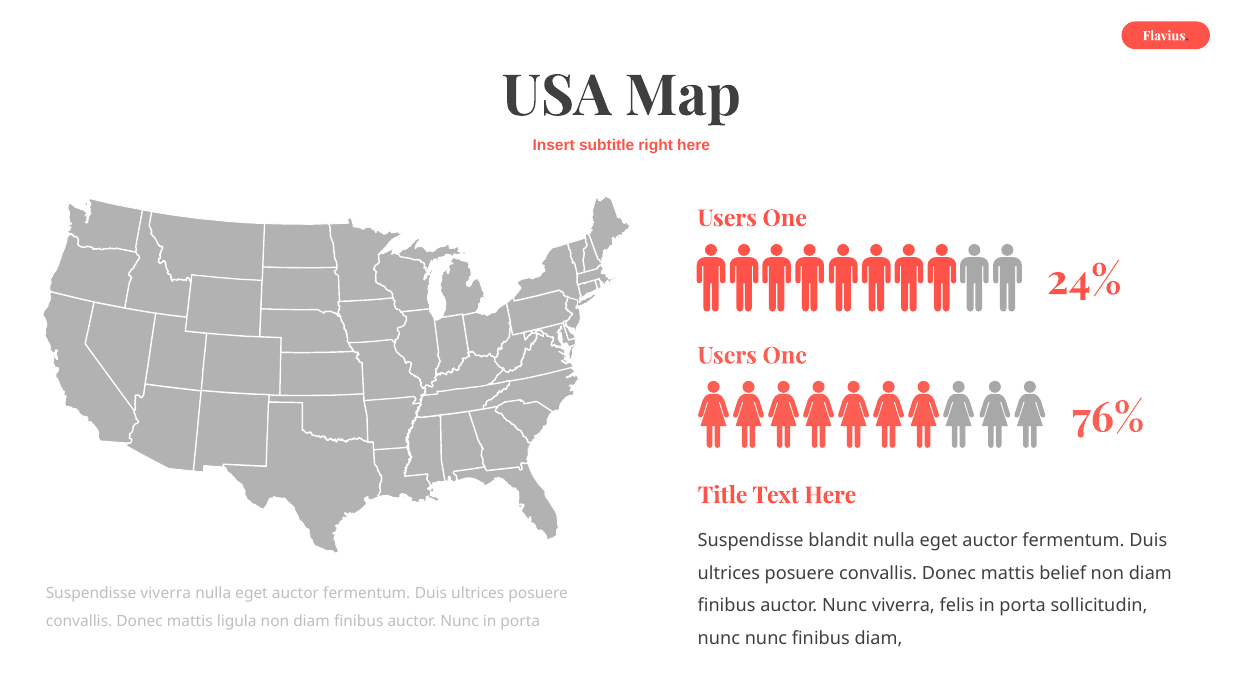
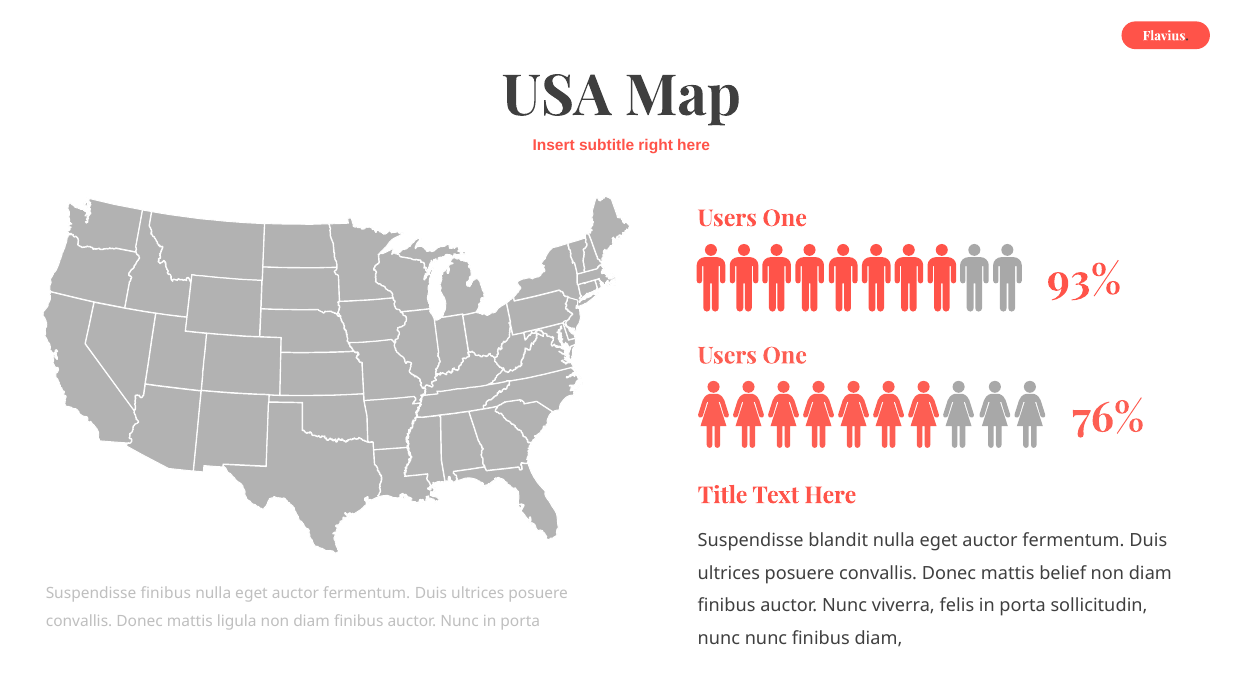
24%: 24% -> 93%
Suspendisse viverra: viverra -> finibus
